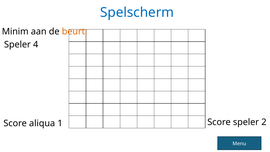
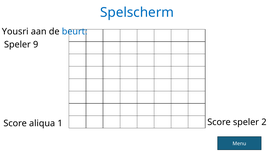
Minim: Minim -> Yousri
beurt colour: orange -> blue
4: 4 -> 9
